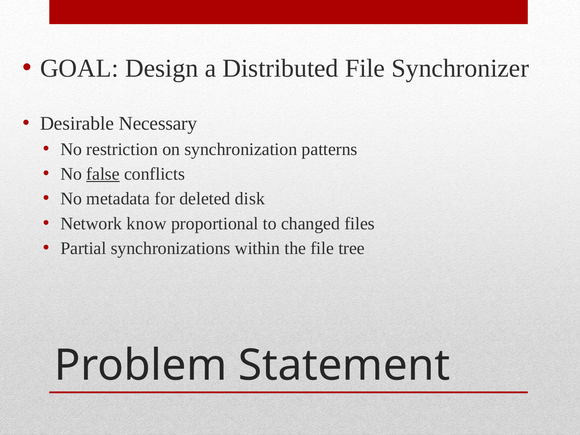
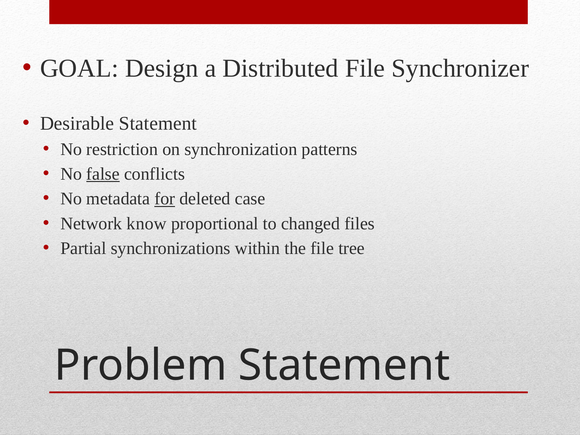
Desirable Necessary: Necessary -> Statement
for underline: none -> present
disk: disk -> case
